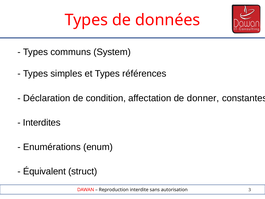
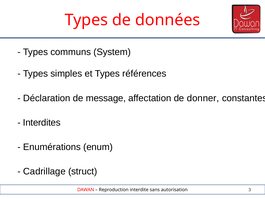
condition: condition -> message
Équivalent: Équivalent -> Cadrillage
